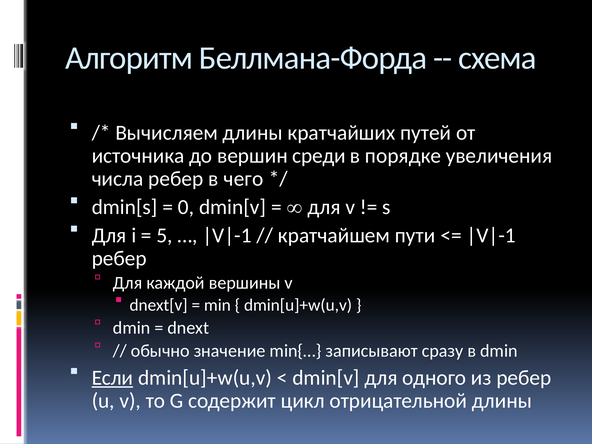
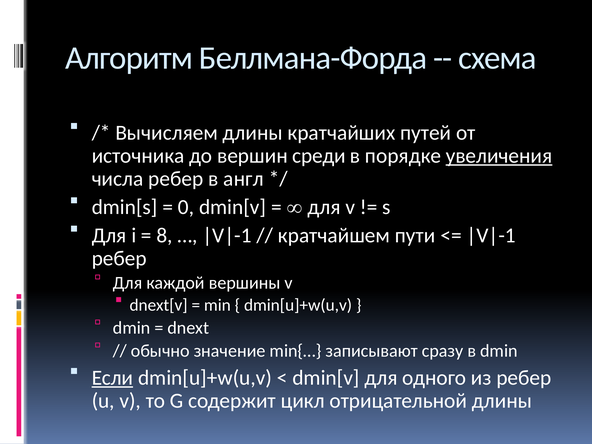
увеличения underline: none -> present
чего: чего -> англ
5: 5 -> 8
